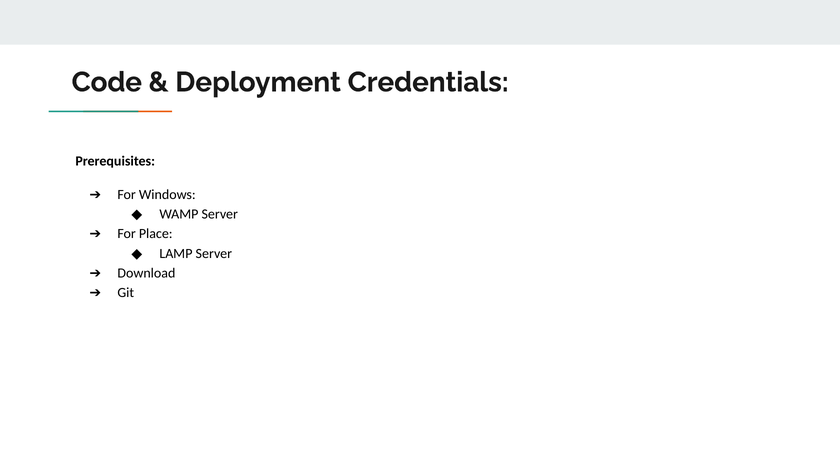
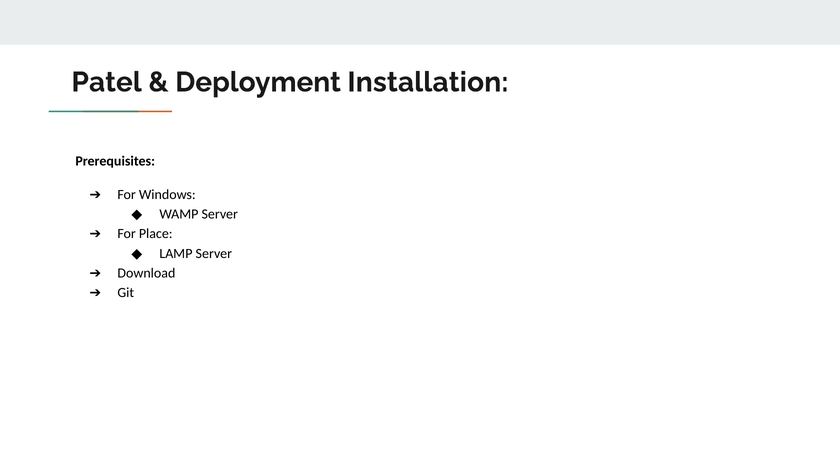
Code: Code -> Patel
Credentials: Credentials -> Installation
